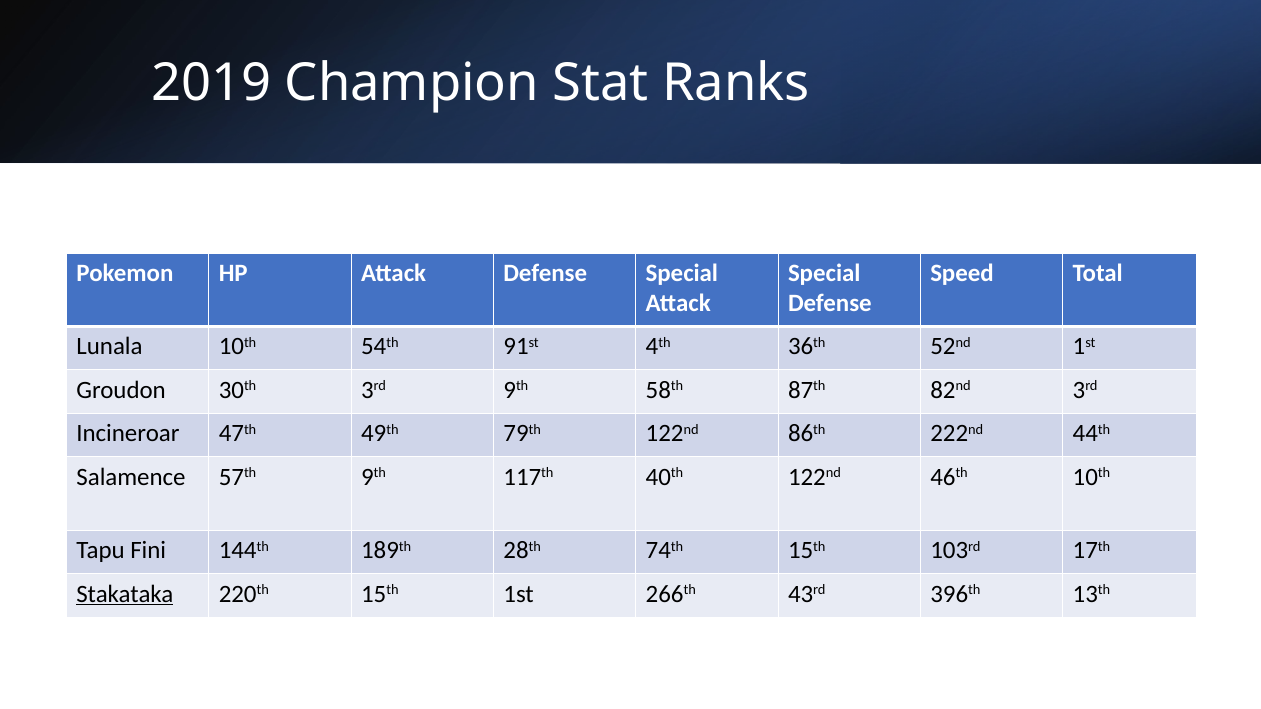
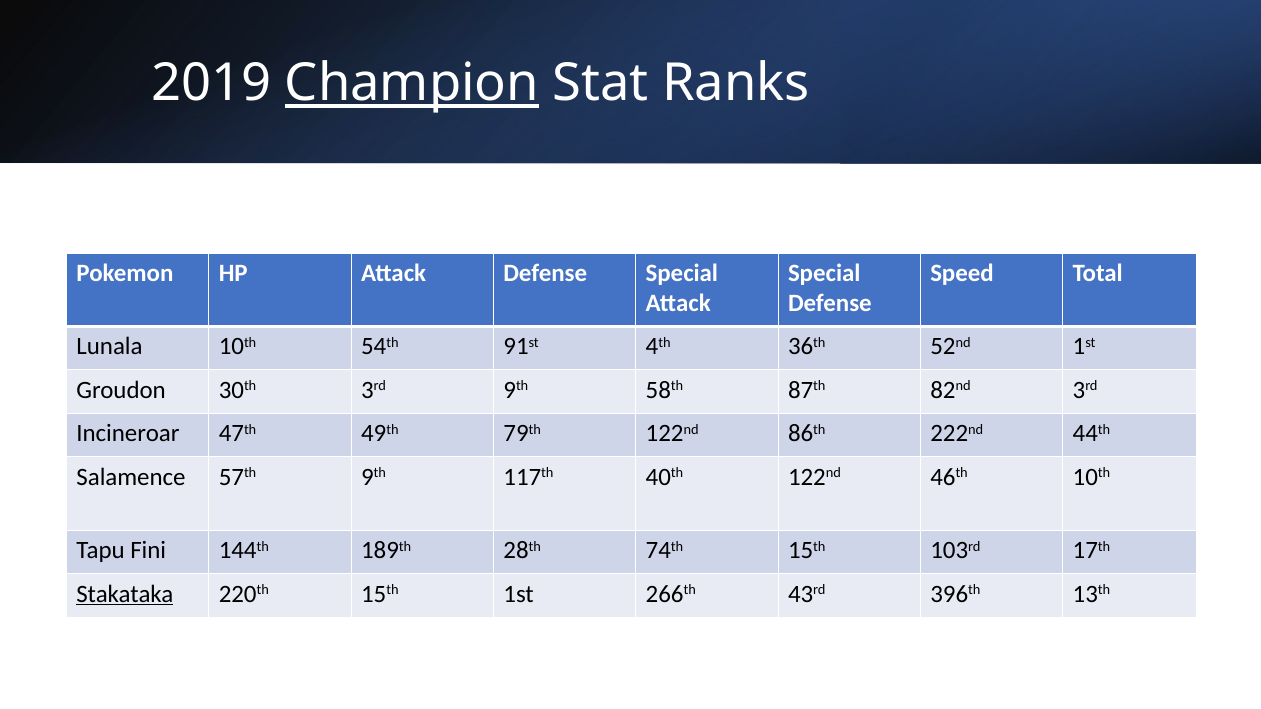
Champion underline: none -> present
